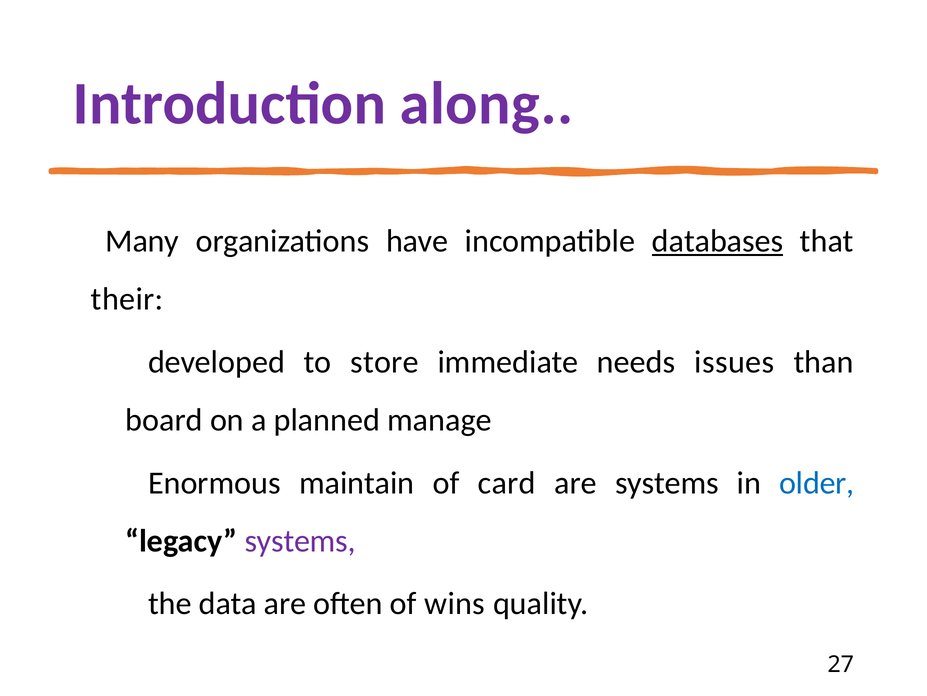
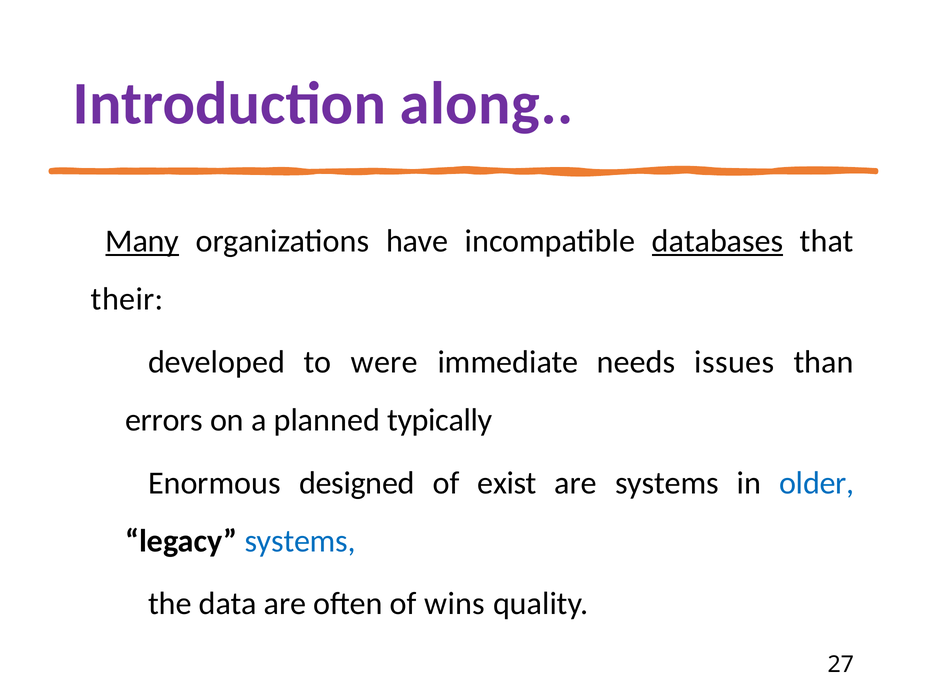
Many underline: none -> present
store: store -> were
board: board -> errors
manage: manage -> typically
maintain: maintain -> designed
card: card -> exist
systems at (300, 540) colour: purple -> blue
